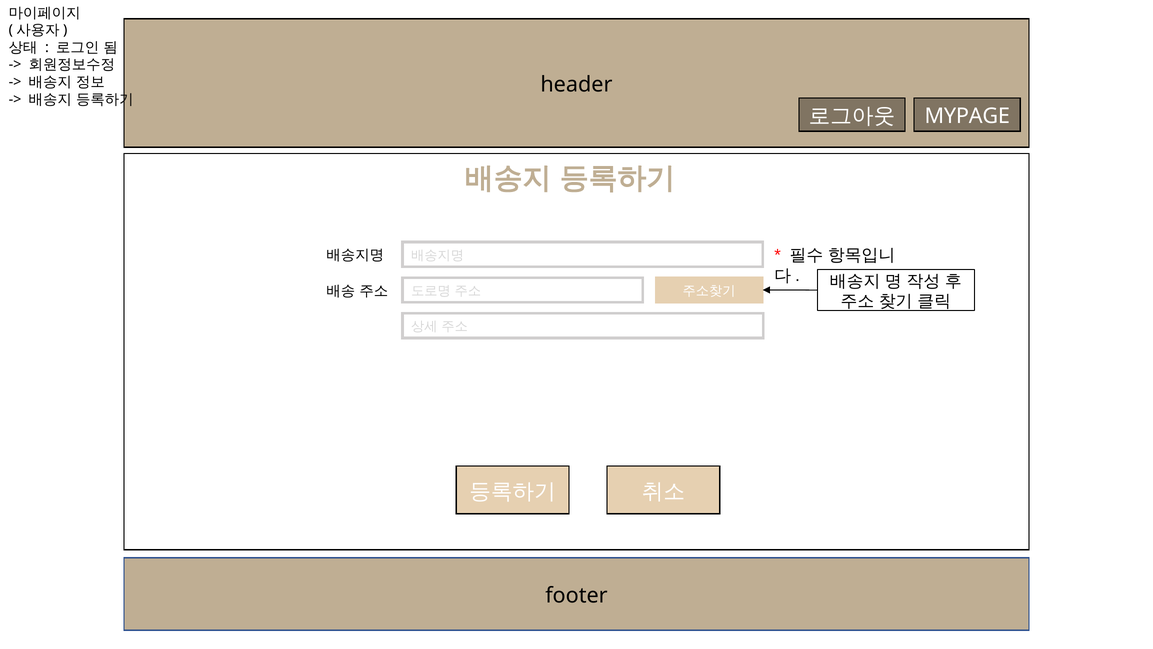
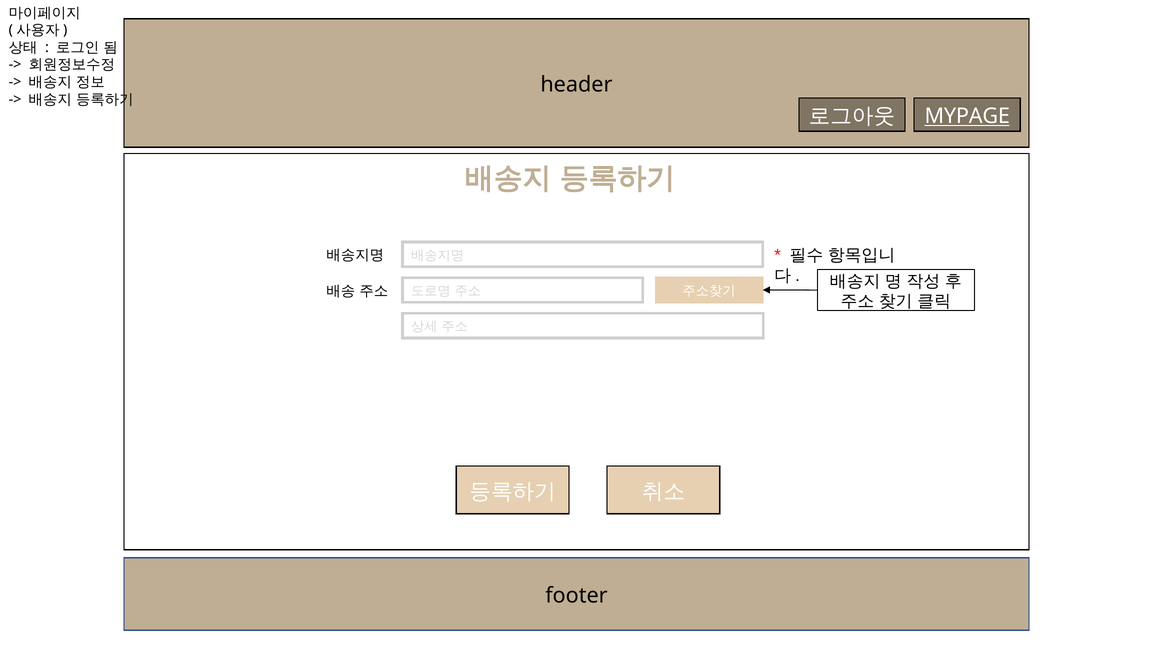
MYPAGE underline: none -> present
